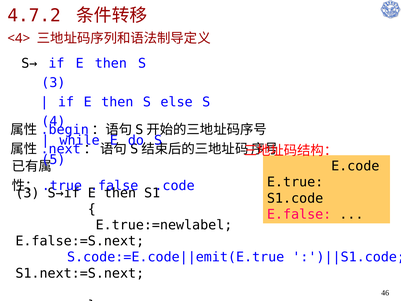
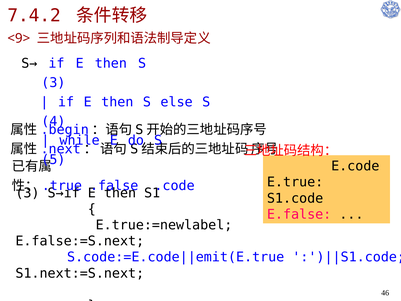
4.7.2: 4.7.2 -> 7.4.2
<4>: <4> -> <9>
